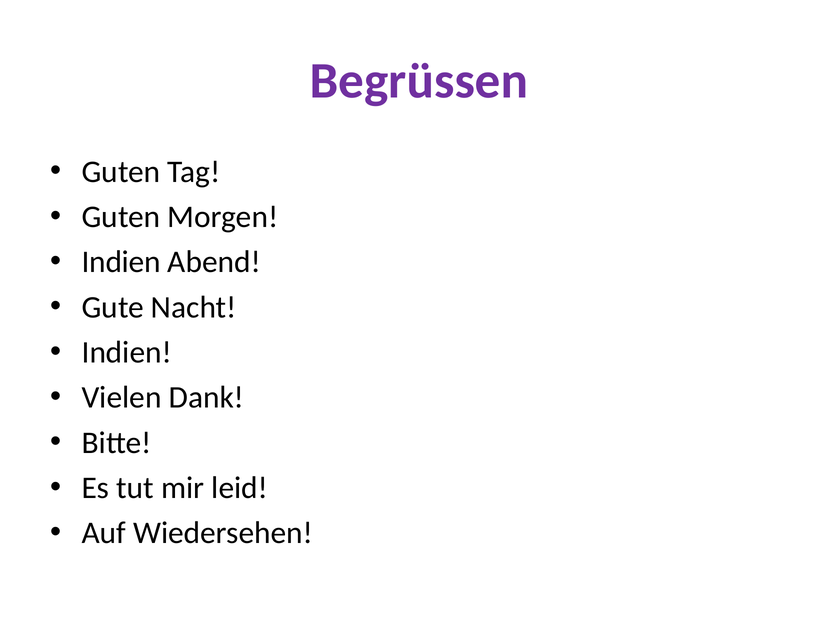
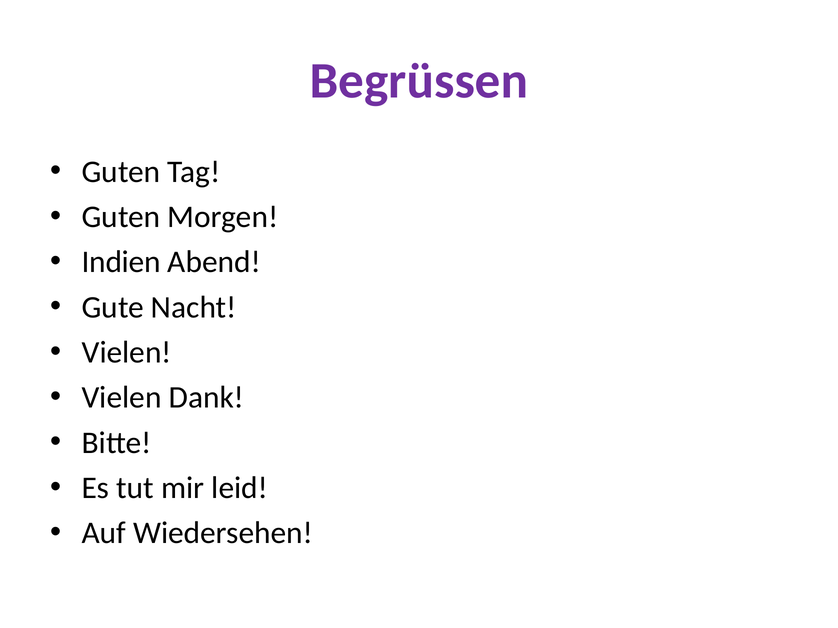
Indien at (127, 353): Indien -> Vielen
